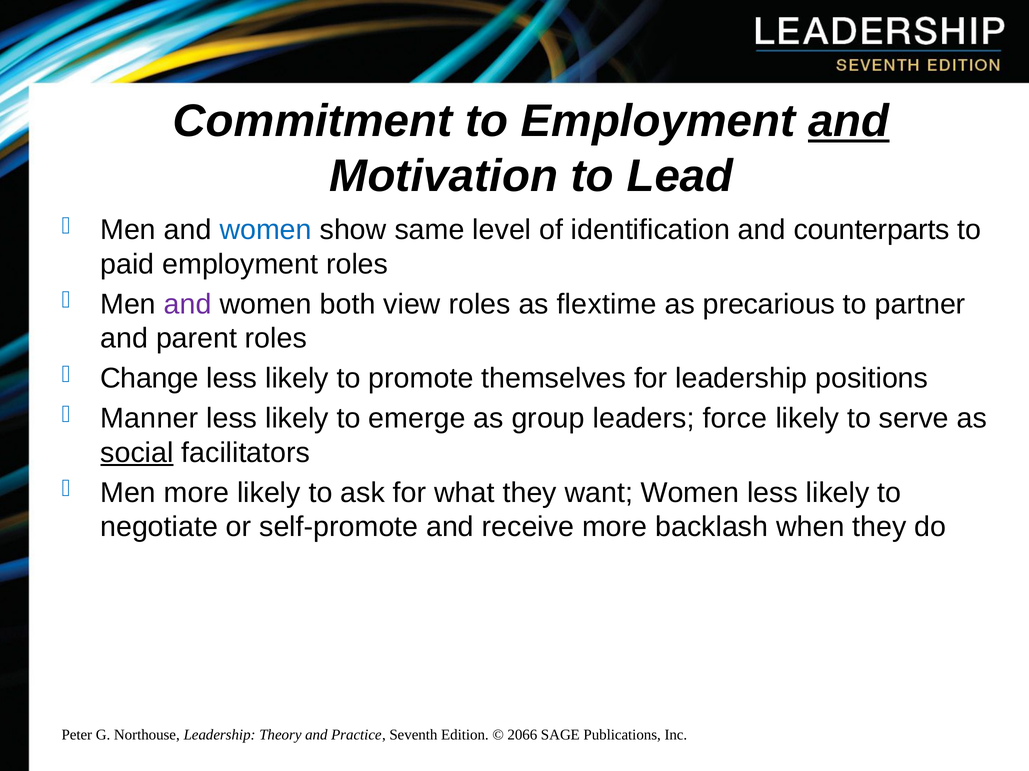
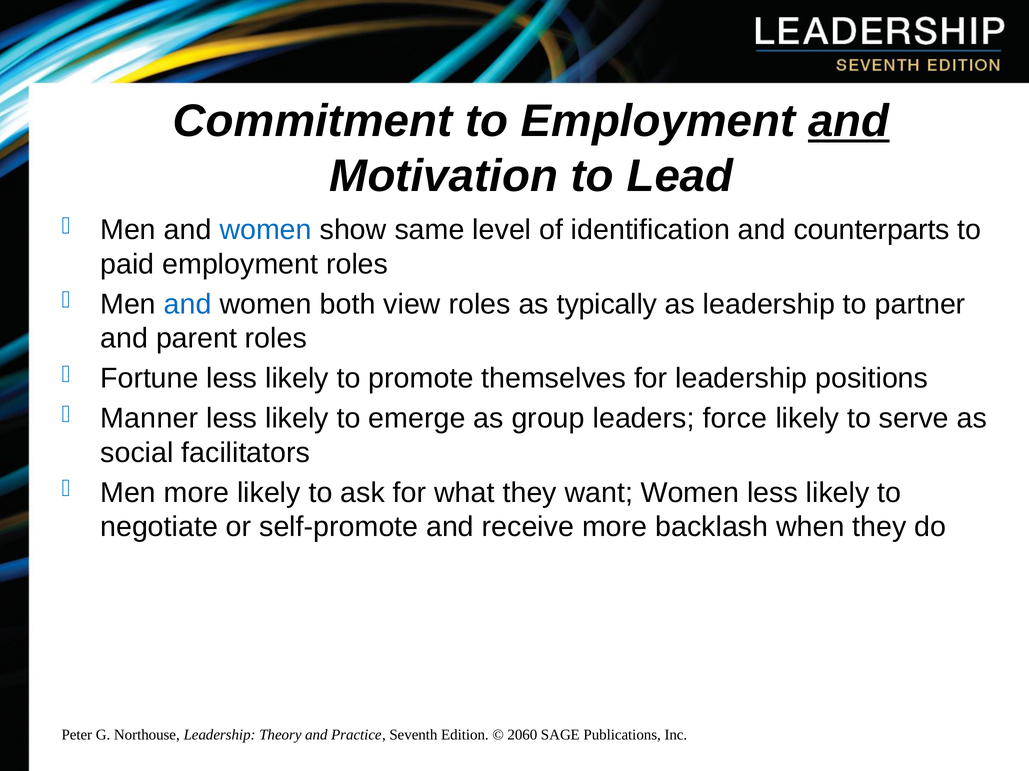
and at (188, 304) colour: purple -> blue
flextime: flextime -> typically
as precarious: precarious -> leadership
Change: Change -> Fortune
social underline: present -> none
2066: 2066 -> 2060
